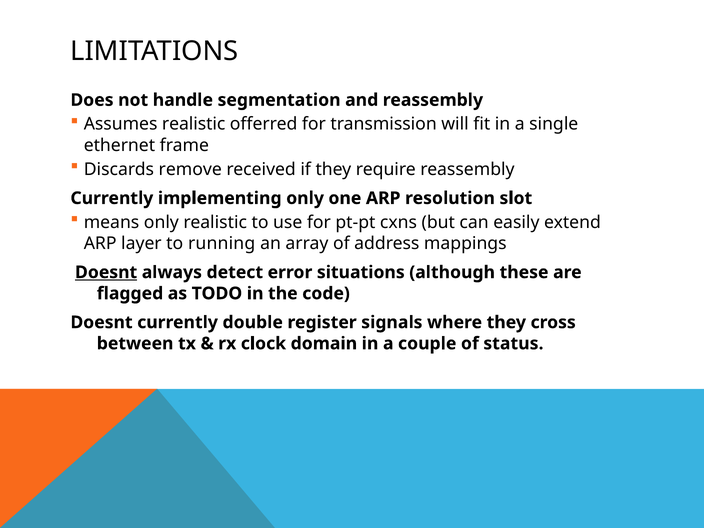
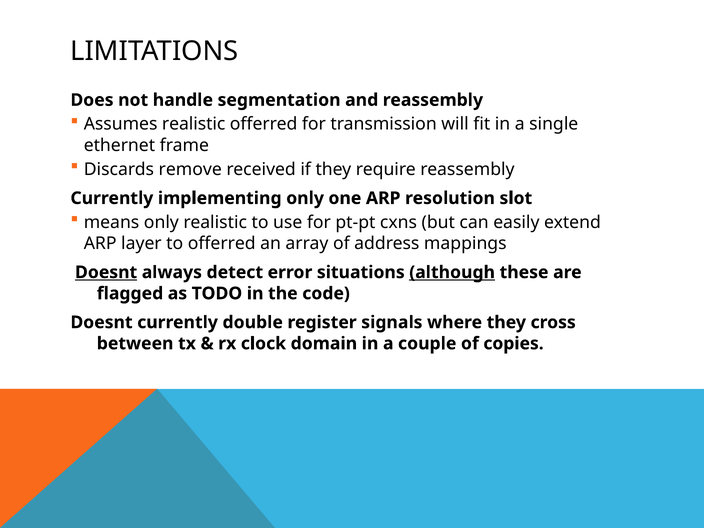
to running: running -> offerred
although underline: none -> present
status: status -> copies
